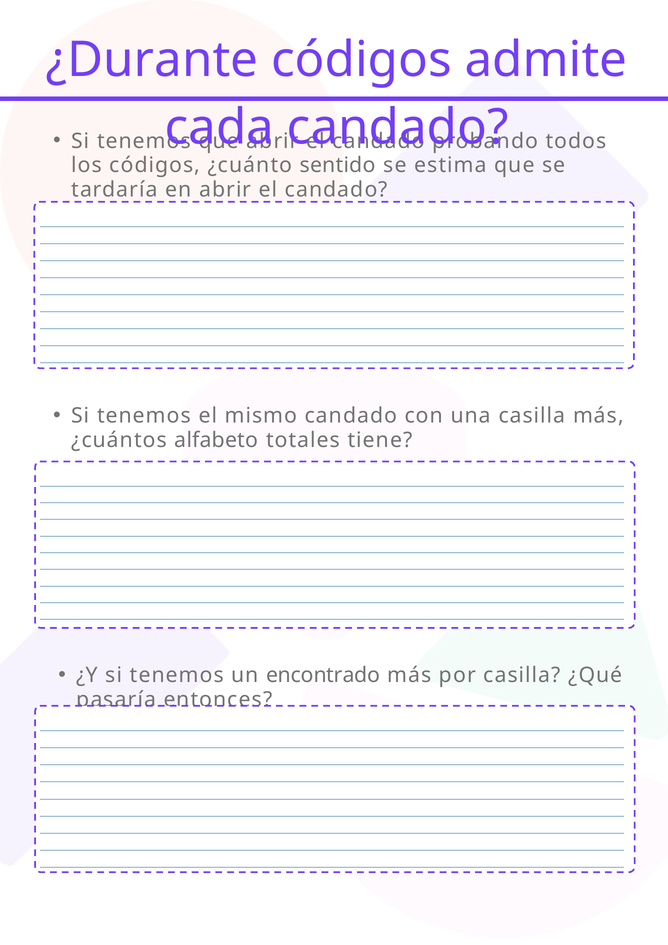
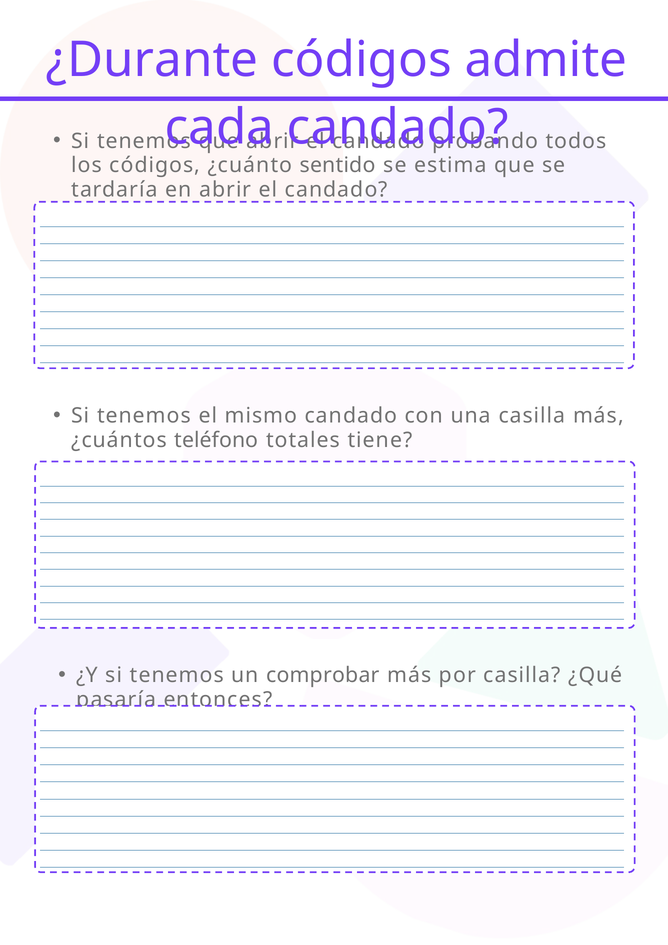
alfabeto: alfabeto -> teléfono
encontrado: encontrado -> comprobar
